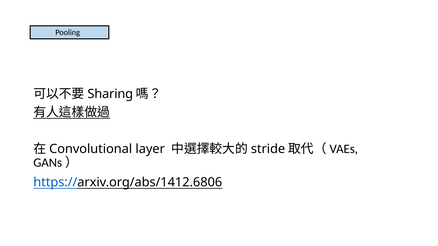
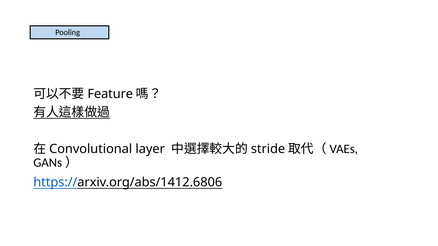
Sharing: Sharing -> Feature
